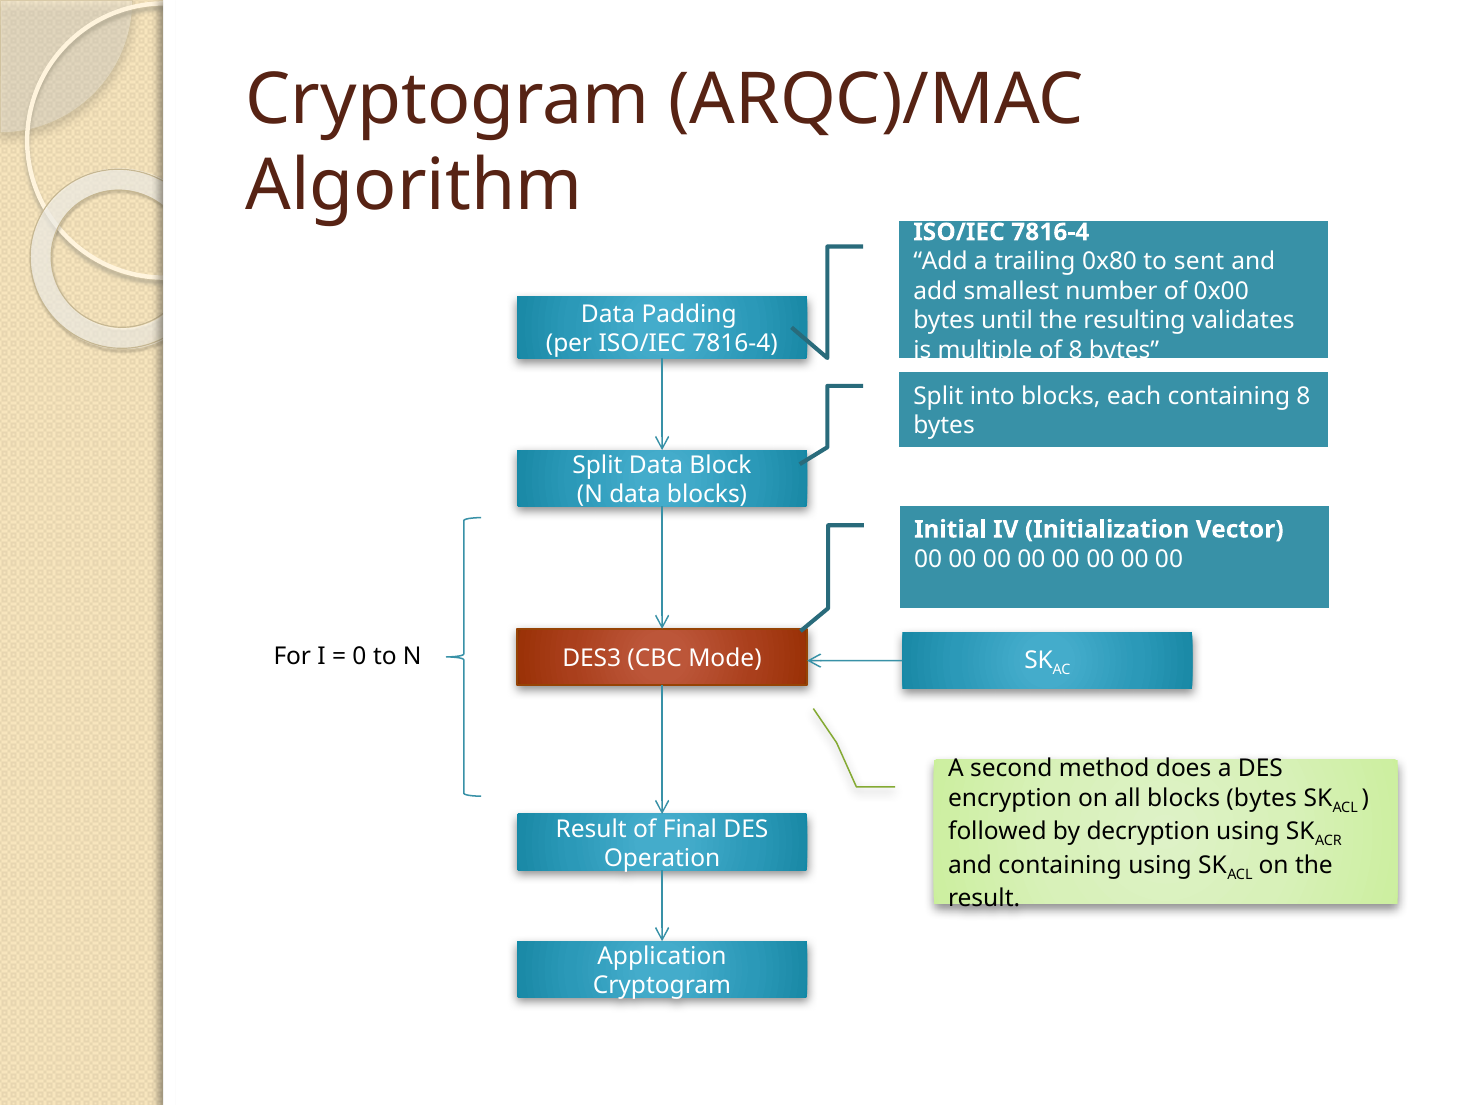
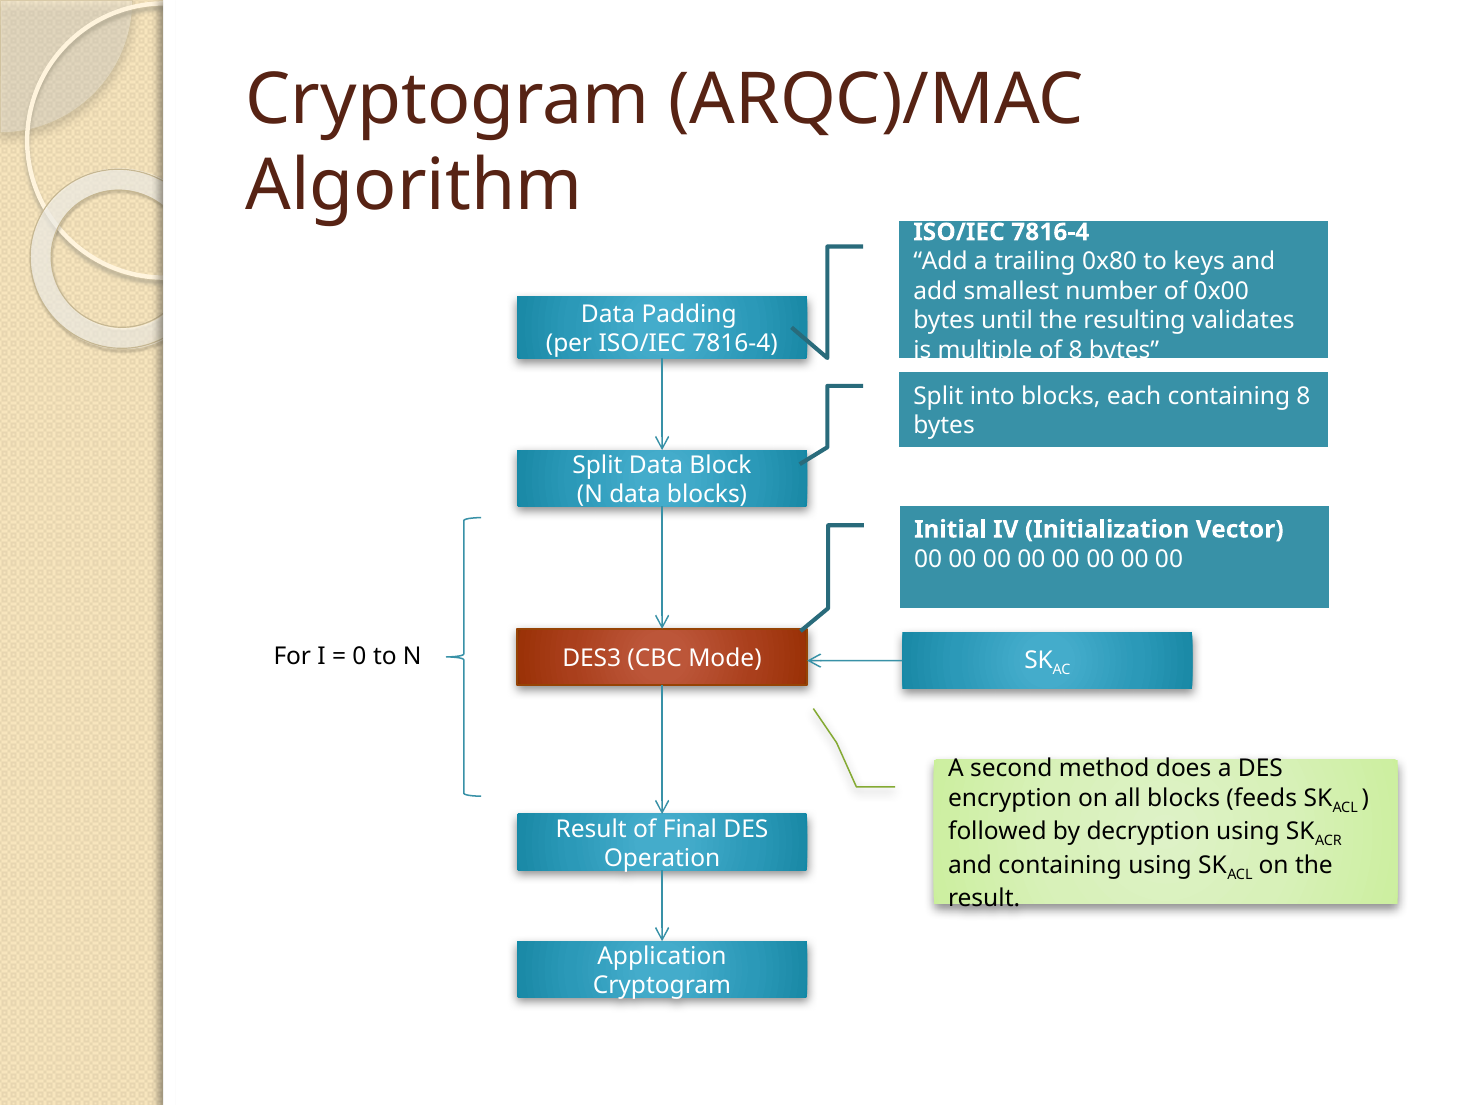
sent: sent -> keys
bytes at (1262, 798): bytes -> feeds
